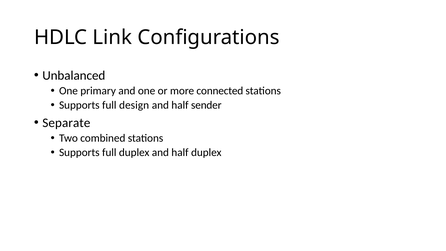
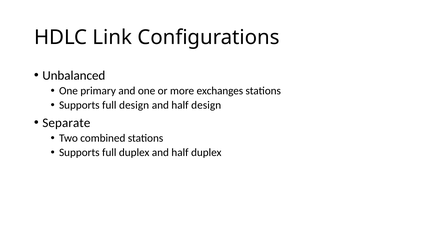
connected: connected -> exchanges
half sender: sender -> design
